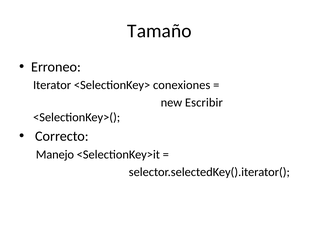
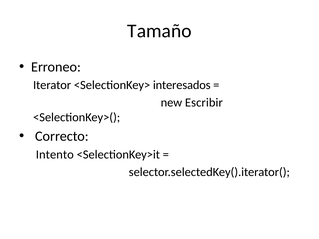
conexiones: conexiones -> interesados
Manejo: Manejo -> Intento
